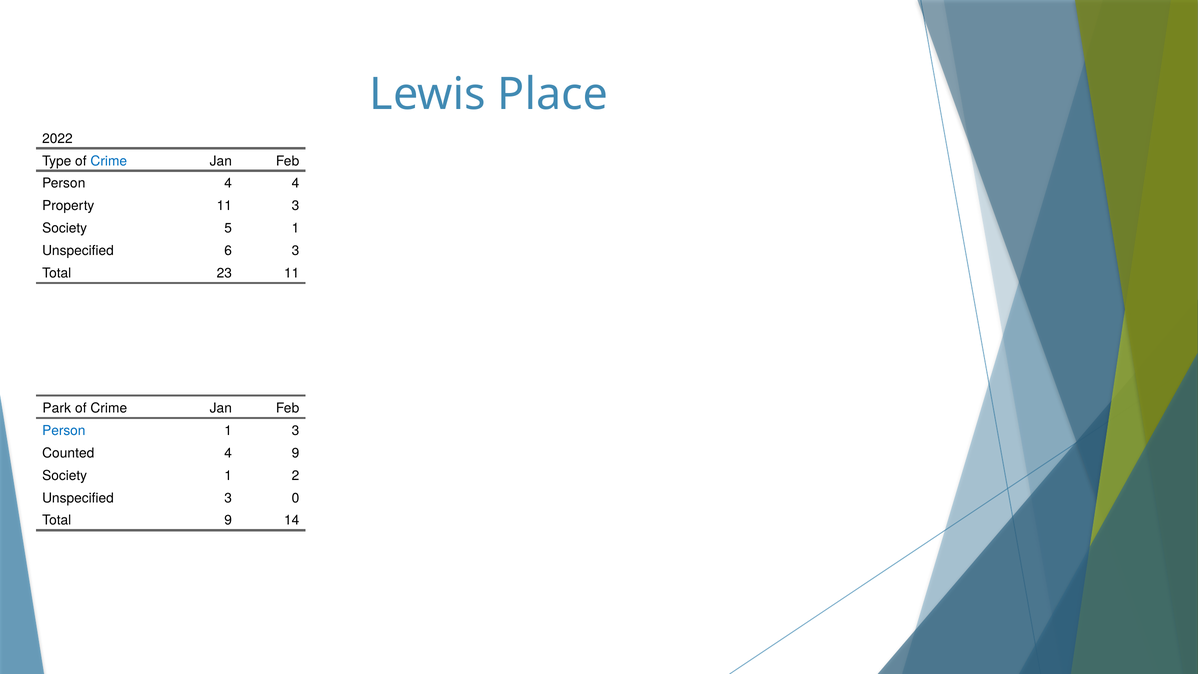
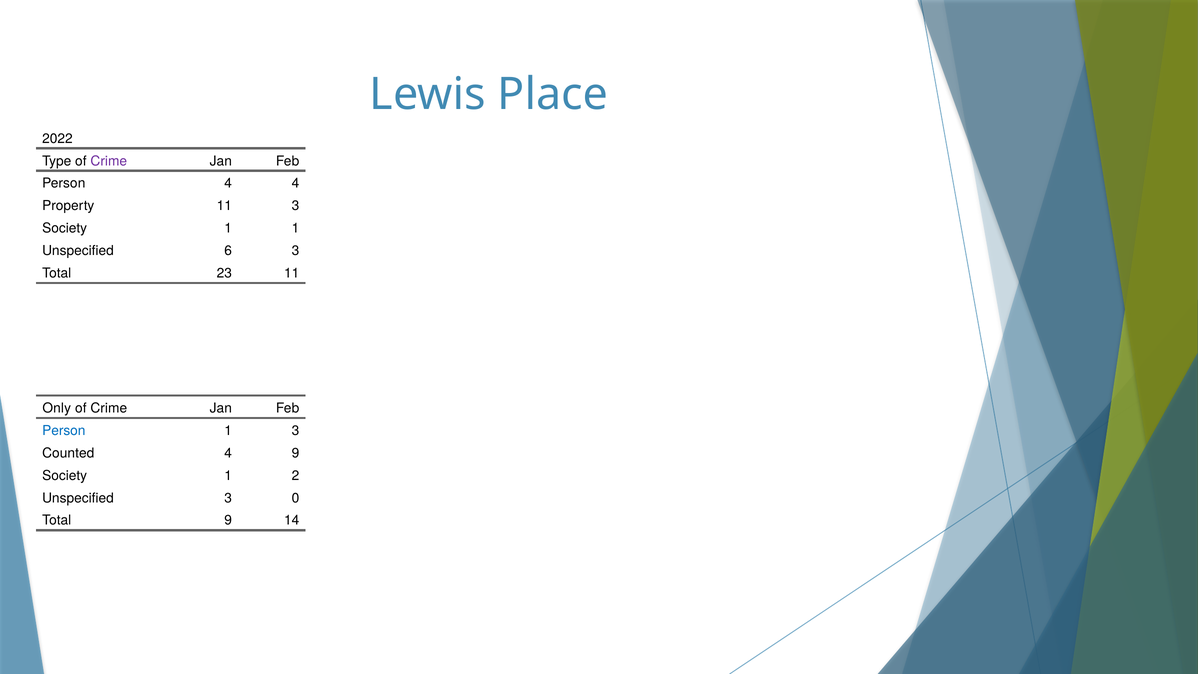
Crime at (109, 161) colour: blue -> purple
5 at (228, 228): 5 -> 1
Park: Park -> Only
